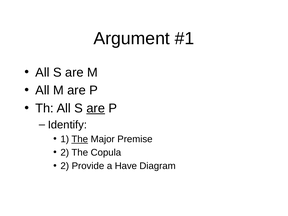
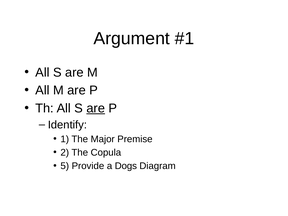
The at (80, 139) underline: present -> none
2 at (65, 166): 2 -> 5
Have: Have -> Dogs
